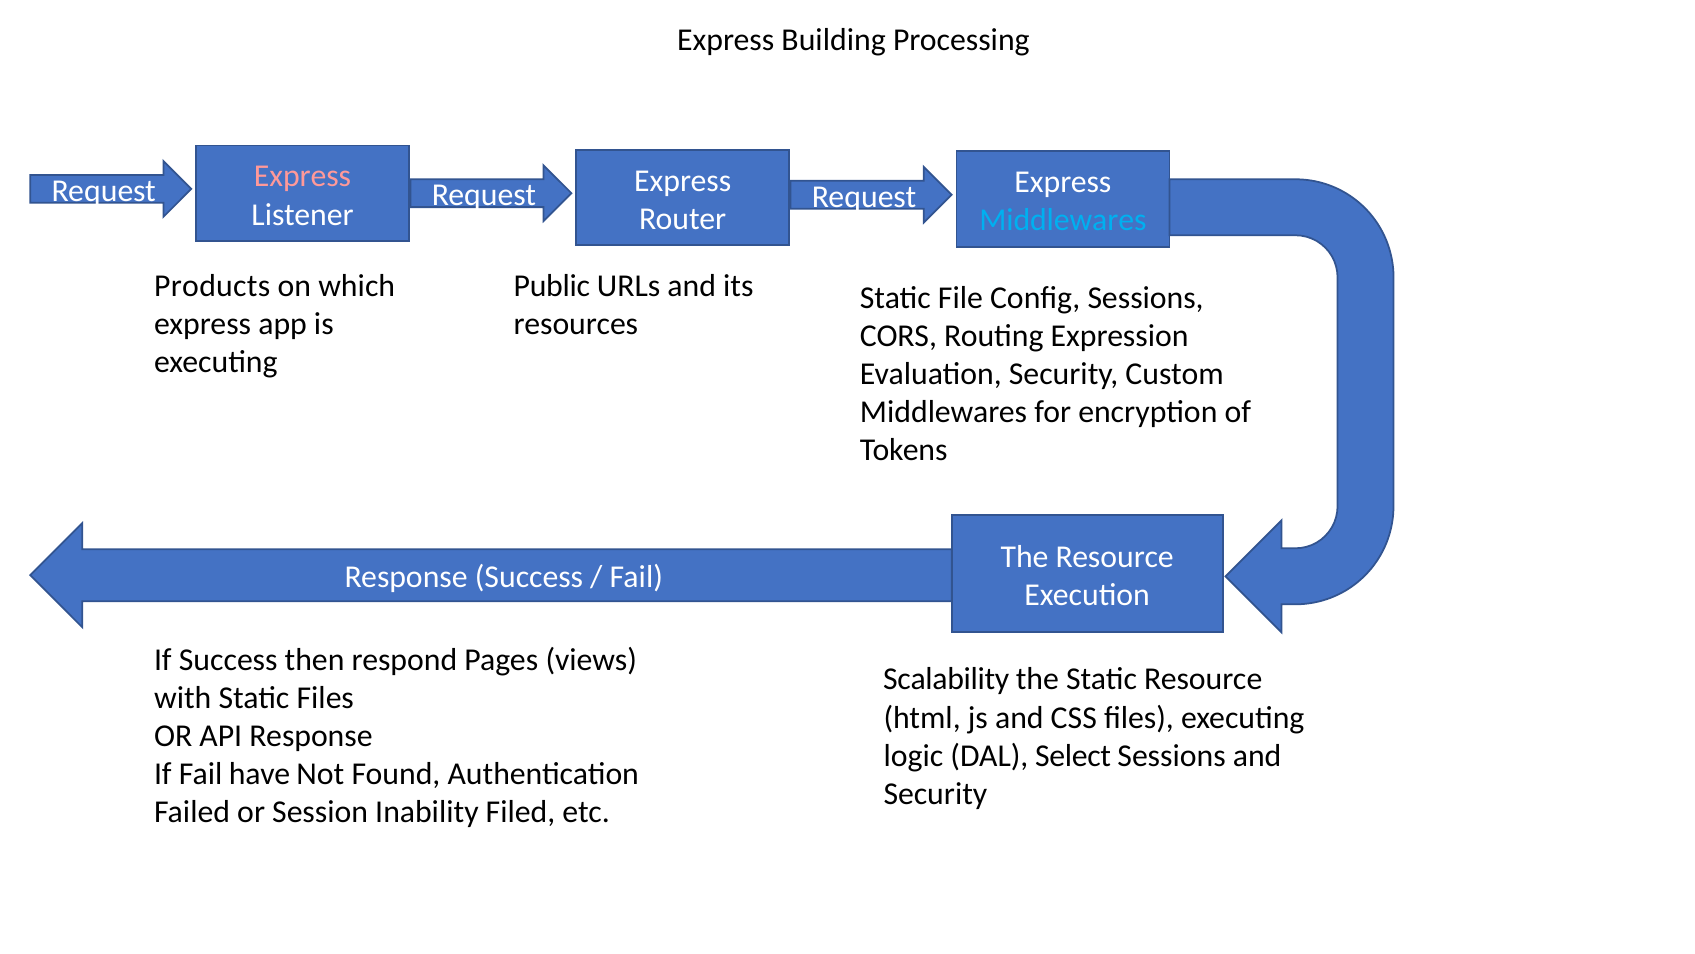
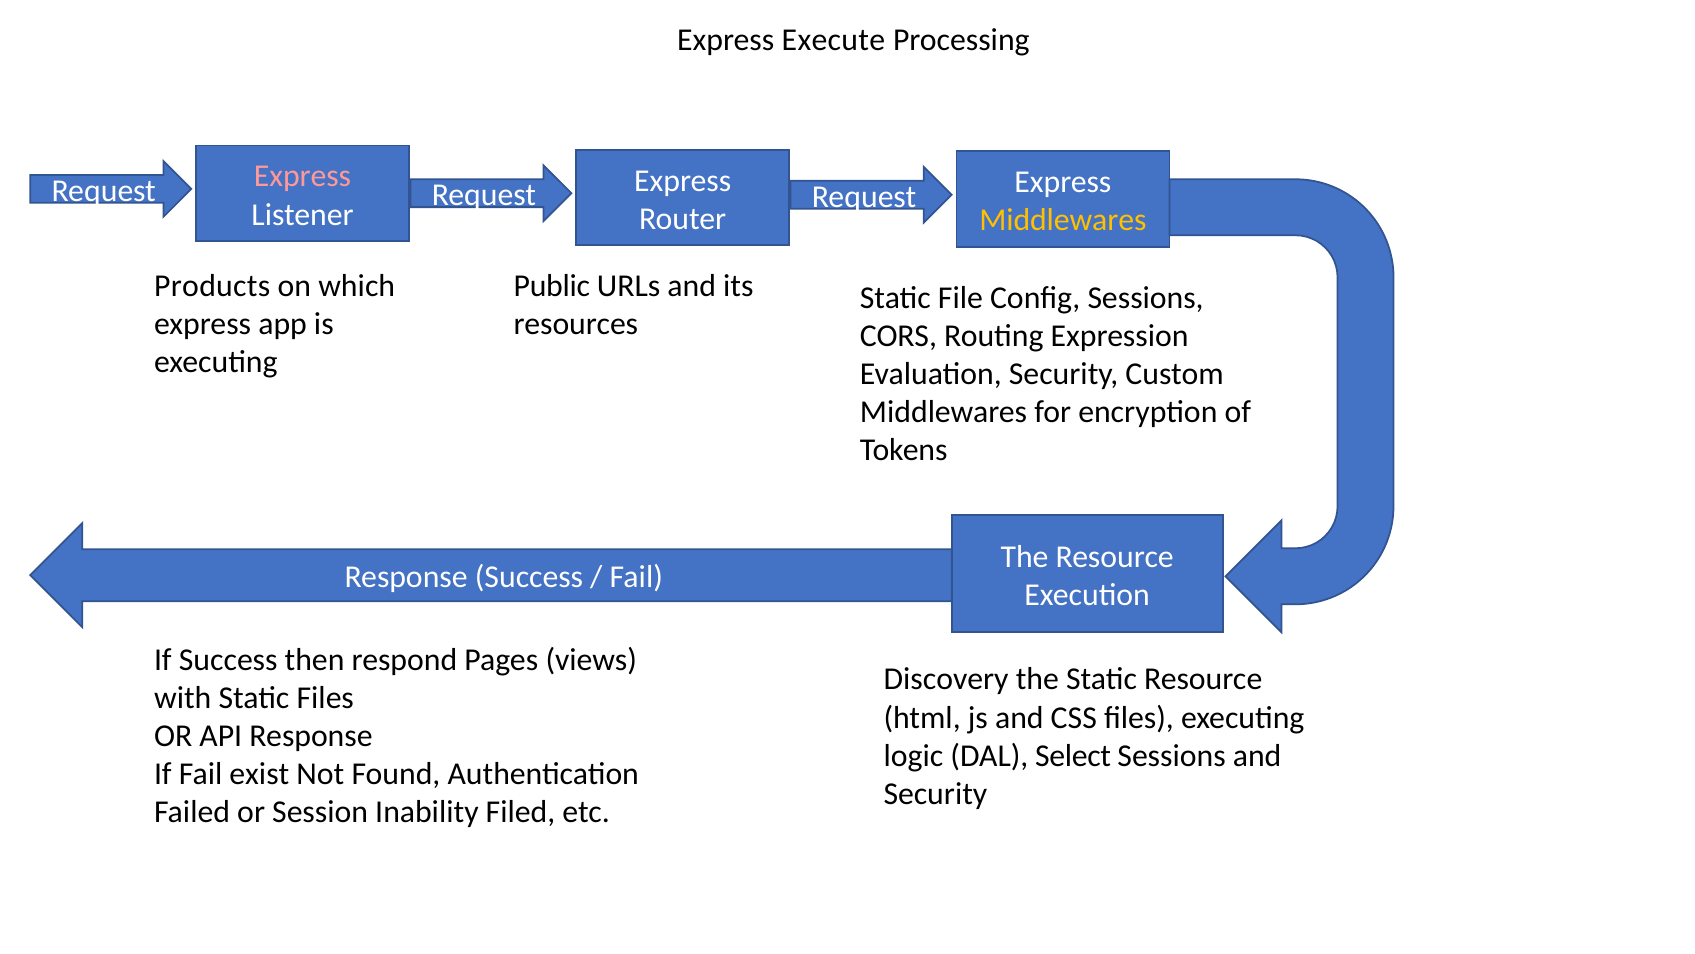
Building: Building -> Execute
Middlewares at (1063, 220) colour: light blue -> yellow
Scalability: Scalability -> Discovery
have: have -> exist
